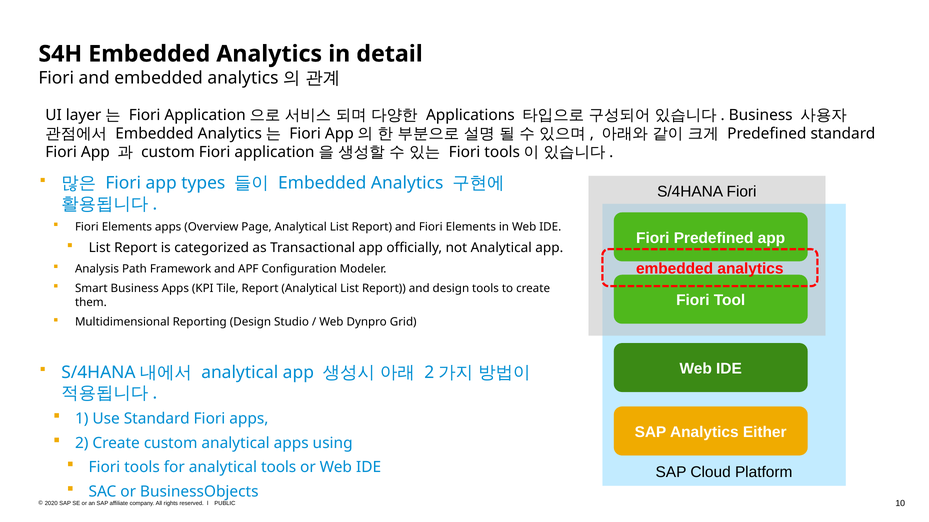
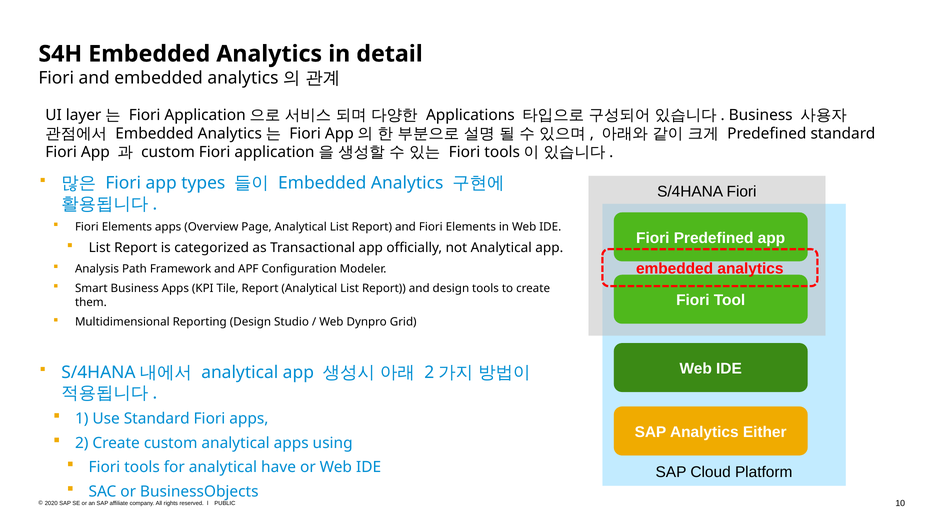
analytical tools: tools -> have
